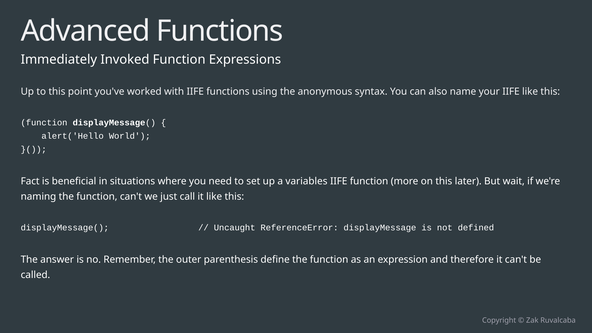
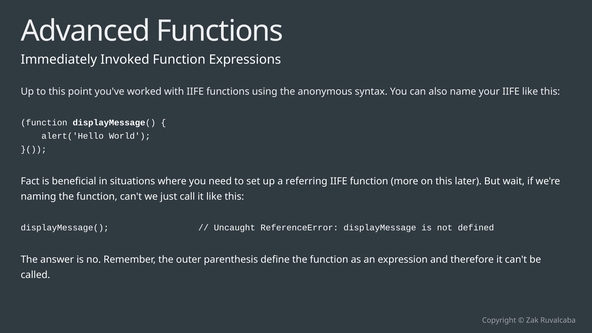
variables: variables -> referring
